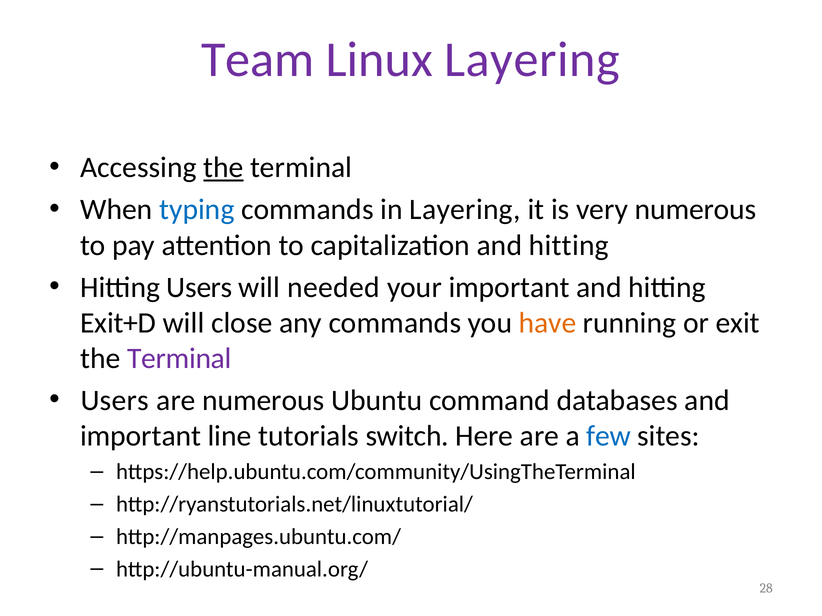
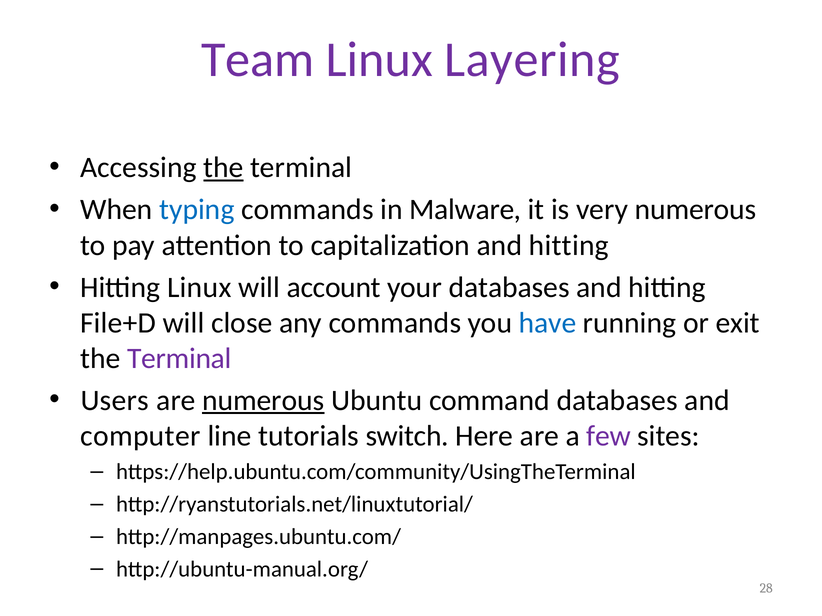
in Layering: Layering -> Malware
Hitting Users: Users -> Linux
needed: needed -> account
your important: important -> databases
Exit+D: Exit+D -> File+D
have colour: orange -> blue
numerous at (263, 401) underline: none -> present
important at (141, 436): important -> computer
few colour: blue -> purple
